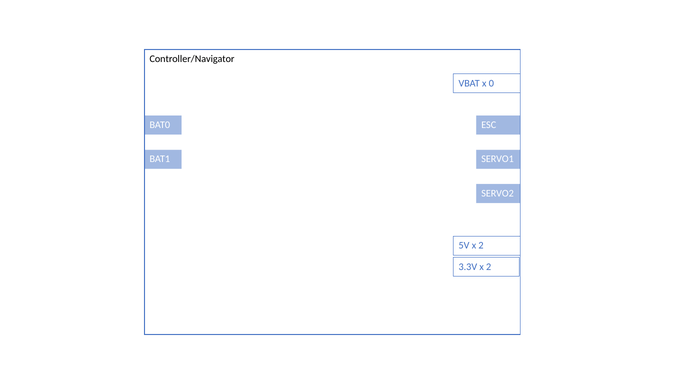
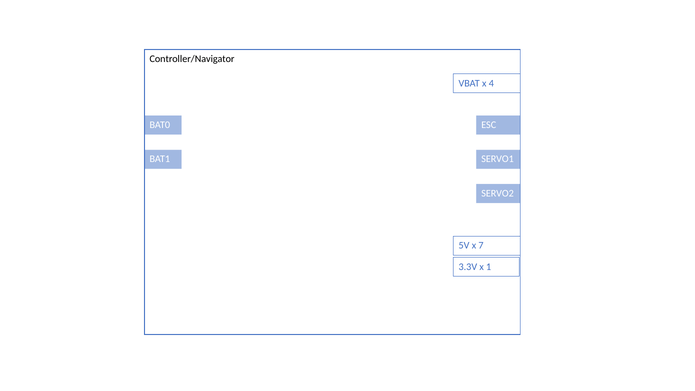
0: 0 -> 4
5V x 2: 2 -> 7
3.3V x 2: 2 -> 1
